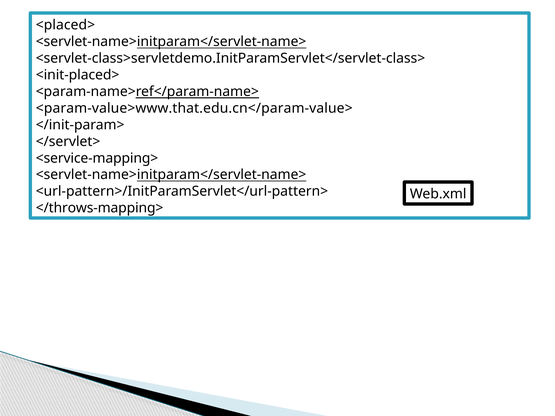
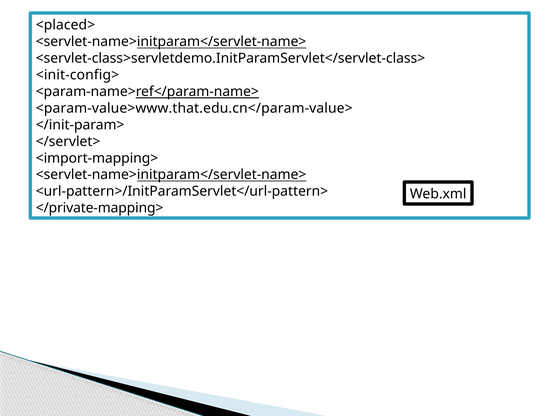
<init-placed>: <init-placed> -> <init-config>
<service-mapping>: <service-mapping> -> <import-mapping>
</throws-mapping>: </throws-mapping> -> </private-mapping>
